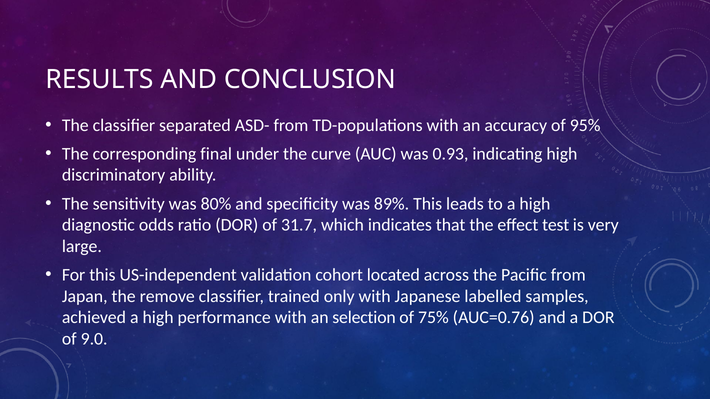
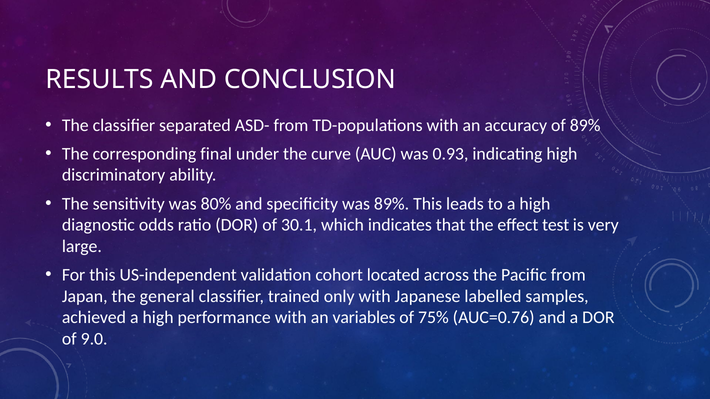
of 95%: 95% -> 89%
31.7: 31.7 -> 30.1
remove: remove -> general
selection: selection -> variables
